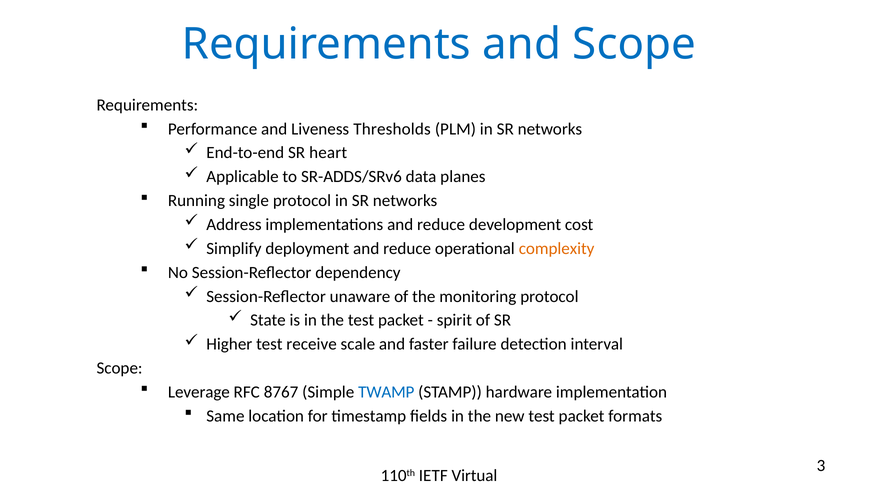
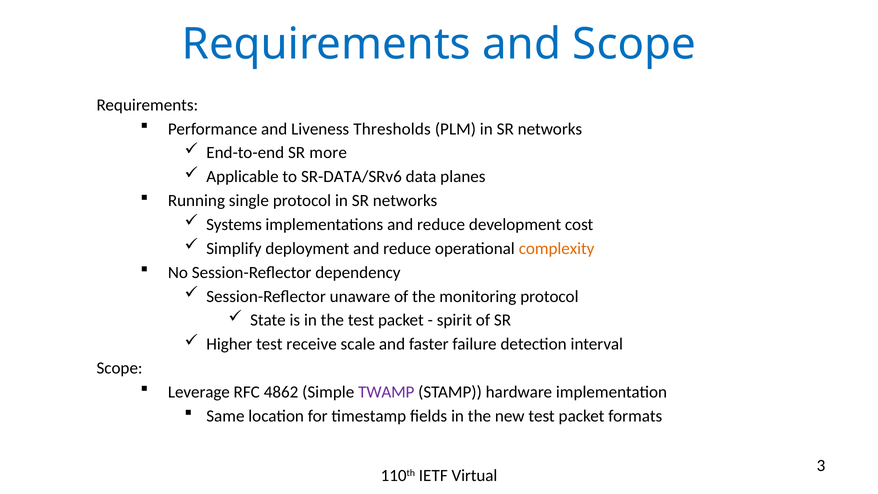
heart: heart -> more
SR-ADDS/SRv6: SR-ADDS/SRv6 -> SR-DATA/SRv6
Address: Address -> Systems
8767: 8767 -> 4862
TWAMP colour: blue -> purple
